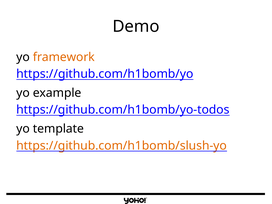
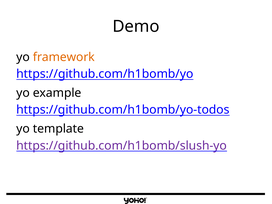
https://github.com/h1bomb/slush-yo colour: orange -> purple
